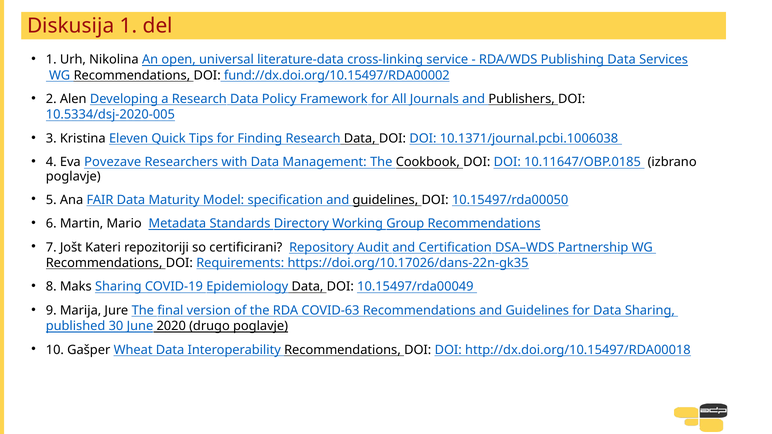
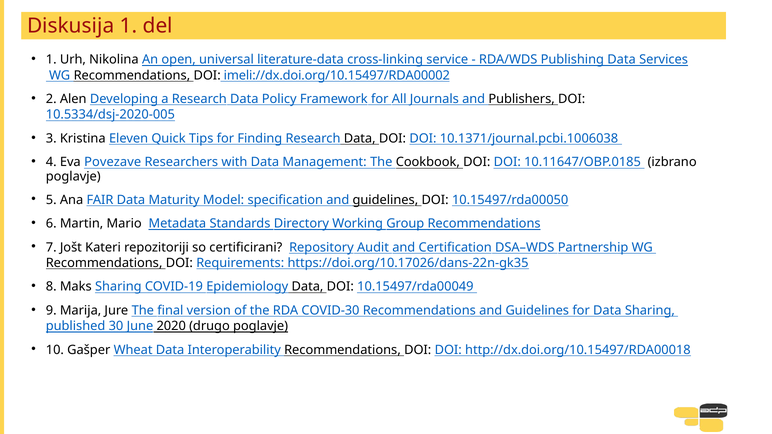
fund://dx.doi.org/10.15497/RDA00002: fund://dx.doi.org/10.15497/RDA00002 -> imeli://dx.doi.org/10.15497/RDA00002
COVID-63: COVID-63 -> COVID-30
